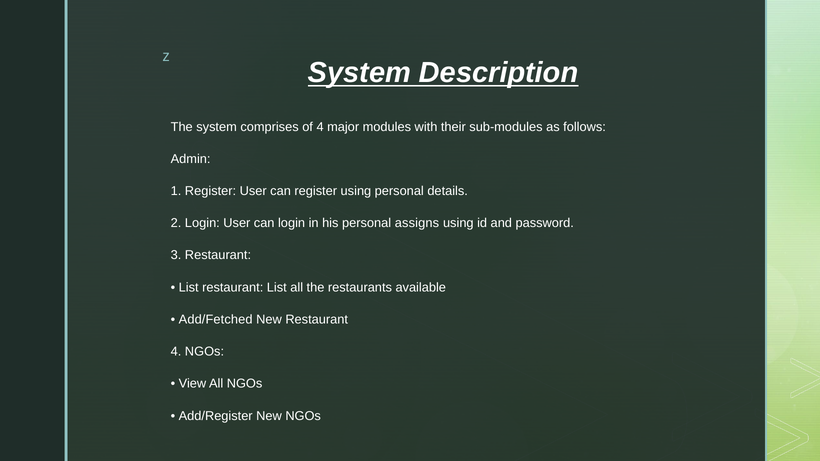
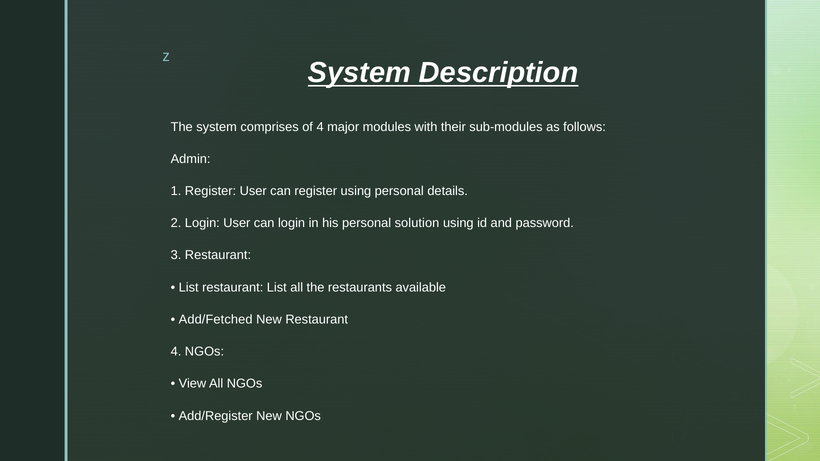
assigns: assigns -> solution
